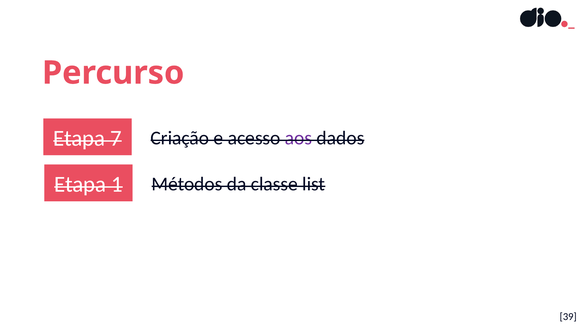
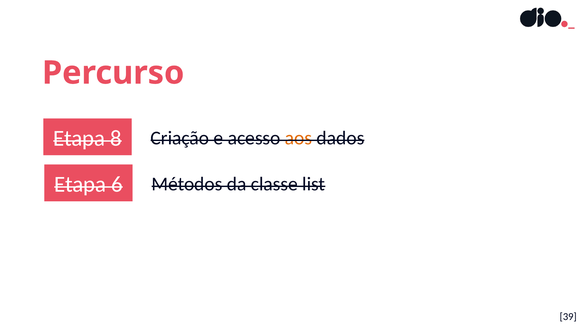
7: 7 -> 8
aos colour: purple -> orange
1: 1 -> 6
